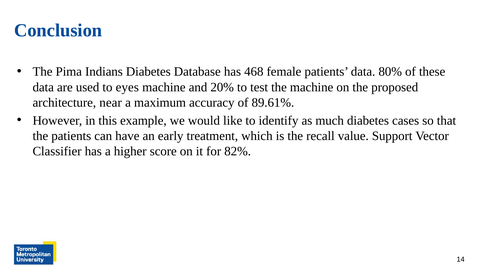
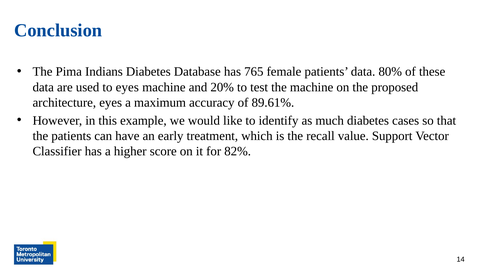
468: 468 -> 765
architecture near: near -> eyes
